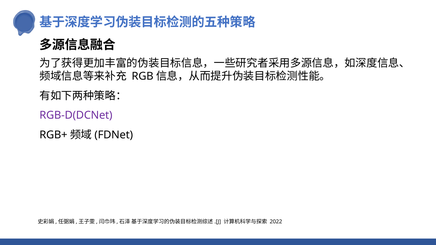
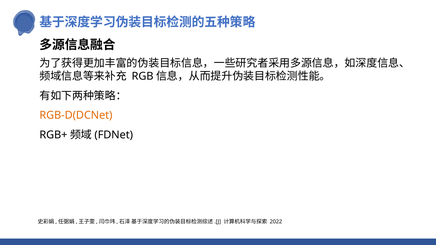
RGB-D(DCNet colour: purple -> orange
